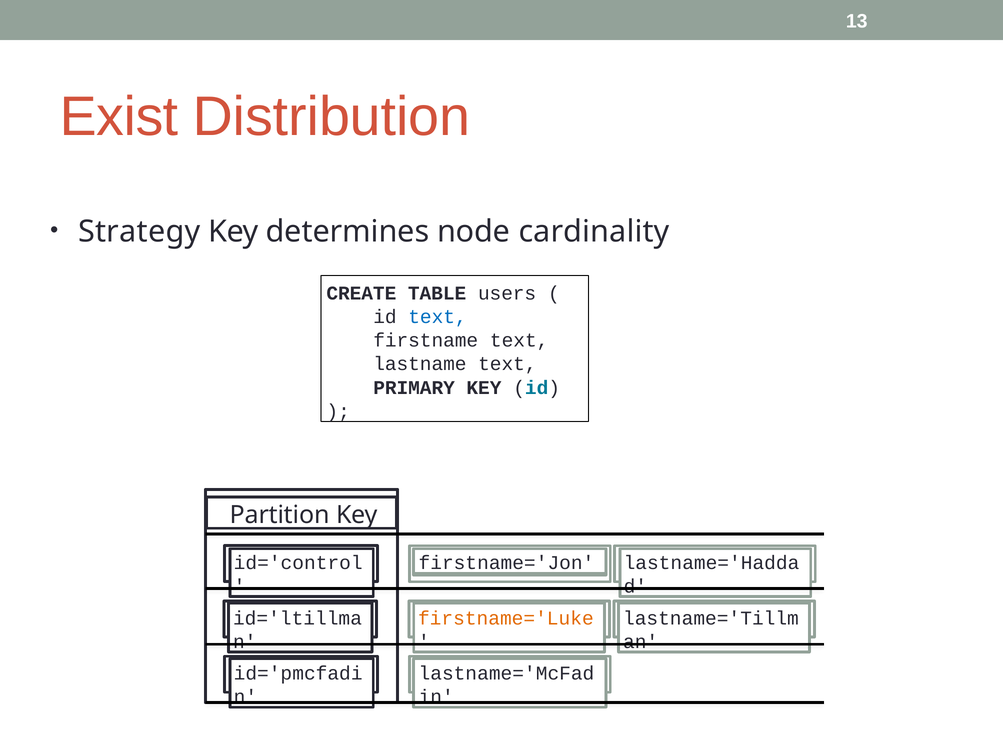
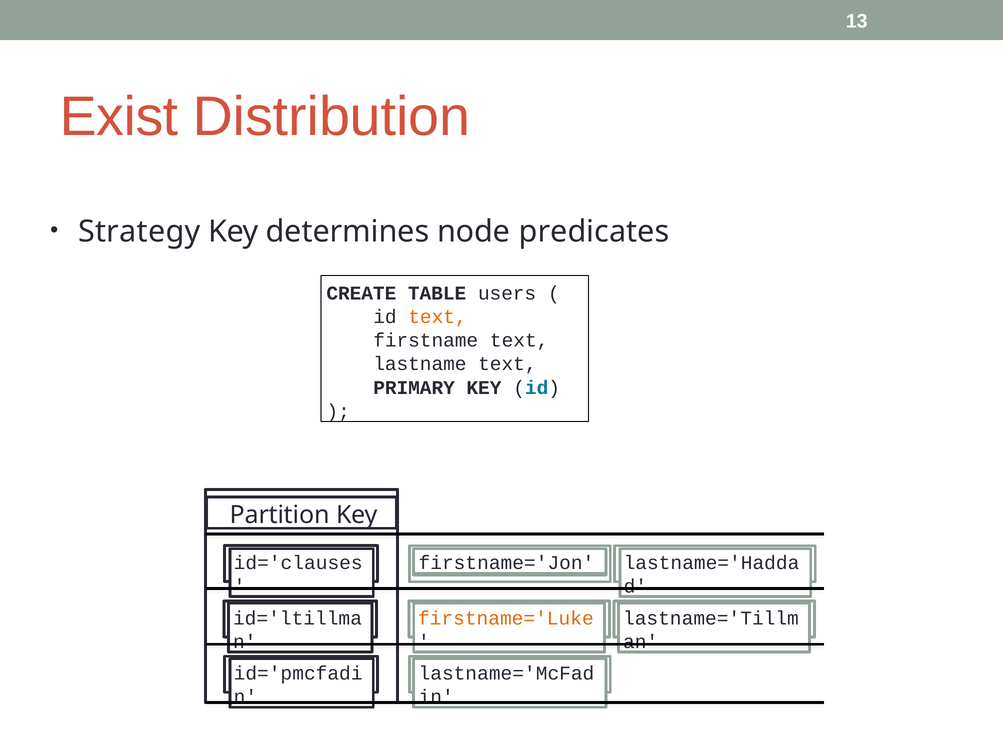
cardinality: cardinality -> predicates
text at (438, 317) colour: blue -> orange
id='control: id='control -> id='clauses
